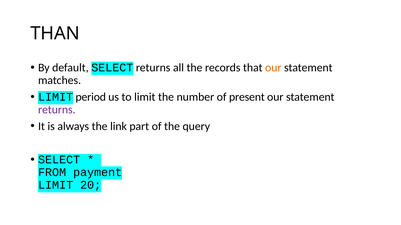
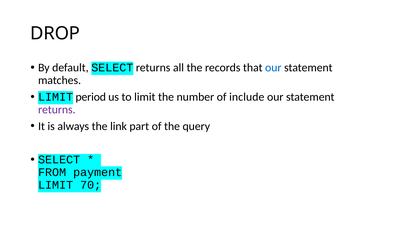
THAN: THAN -> DROP
our at (273, 68) colour: orange -> blue
present: present -> include
20: 20 -> 70
